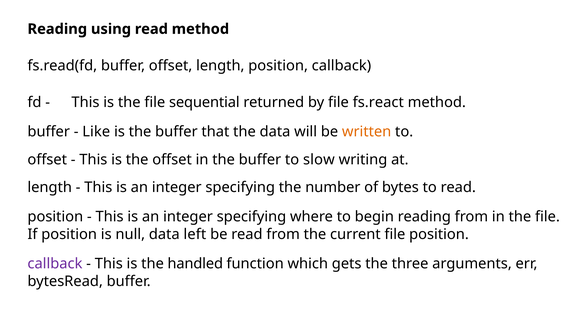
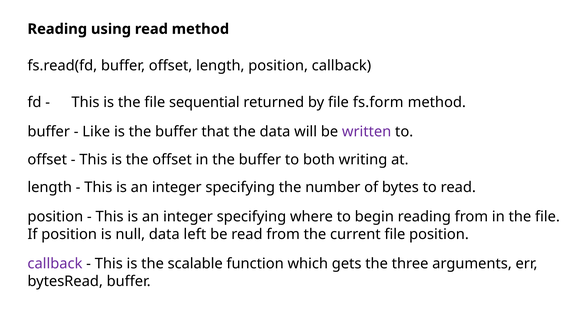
fs.react: fs.react -> fs.form
written colour: orange -> purple
slow: slow -> both
handled: handled -> scalable
